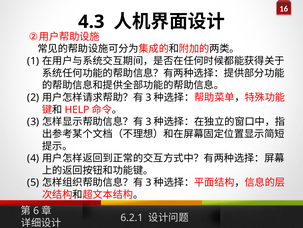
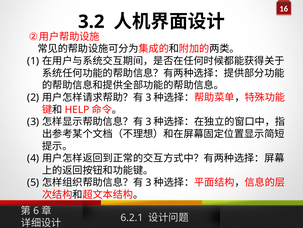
4.3: 4.3 -> 3.2
